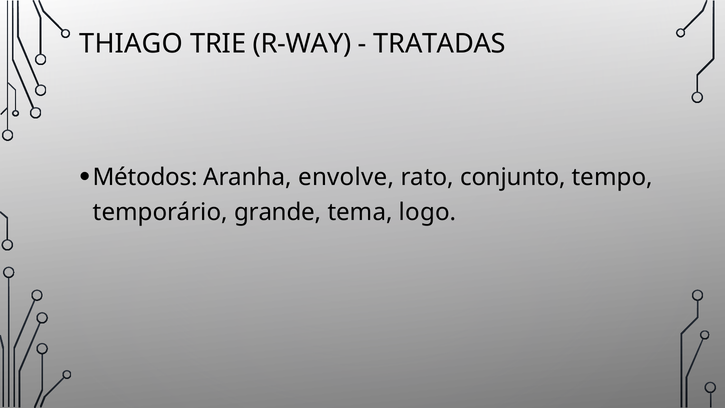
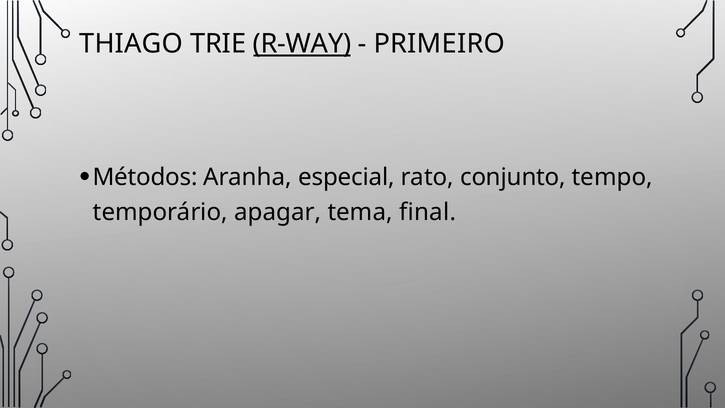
R-WAY underline: none -> present
TRATADAS: TRATADAS -> PRIMEIRO
envolve: envolve -> especial
grande: grande -> apagar
logo: logo -> final
